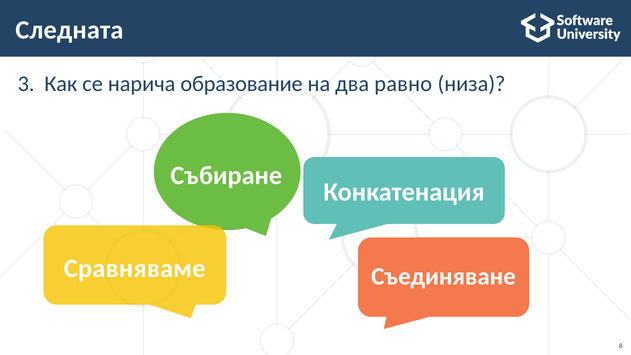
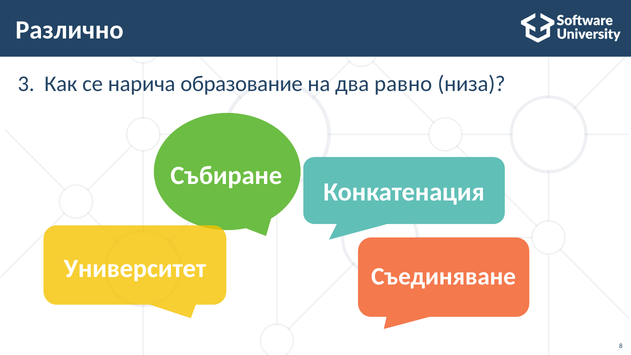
Следната: Следната -> Различно
Сравняваме: Сравняваме -> Университет
